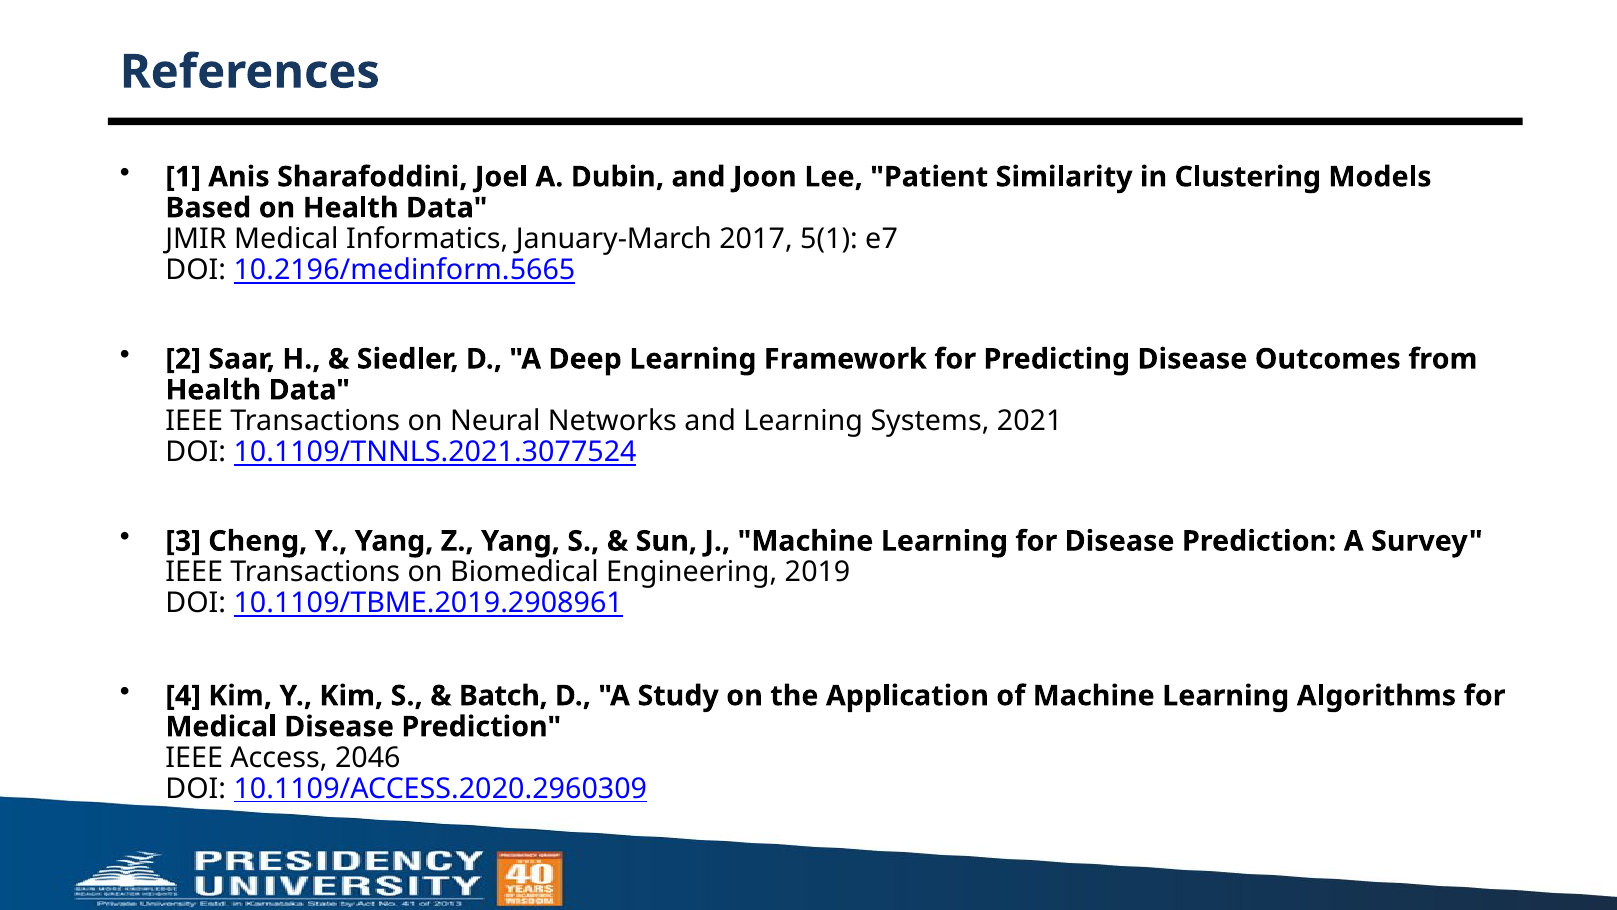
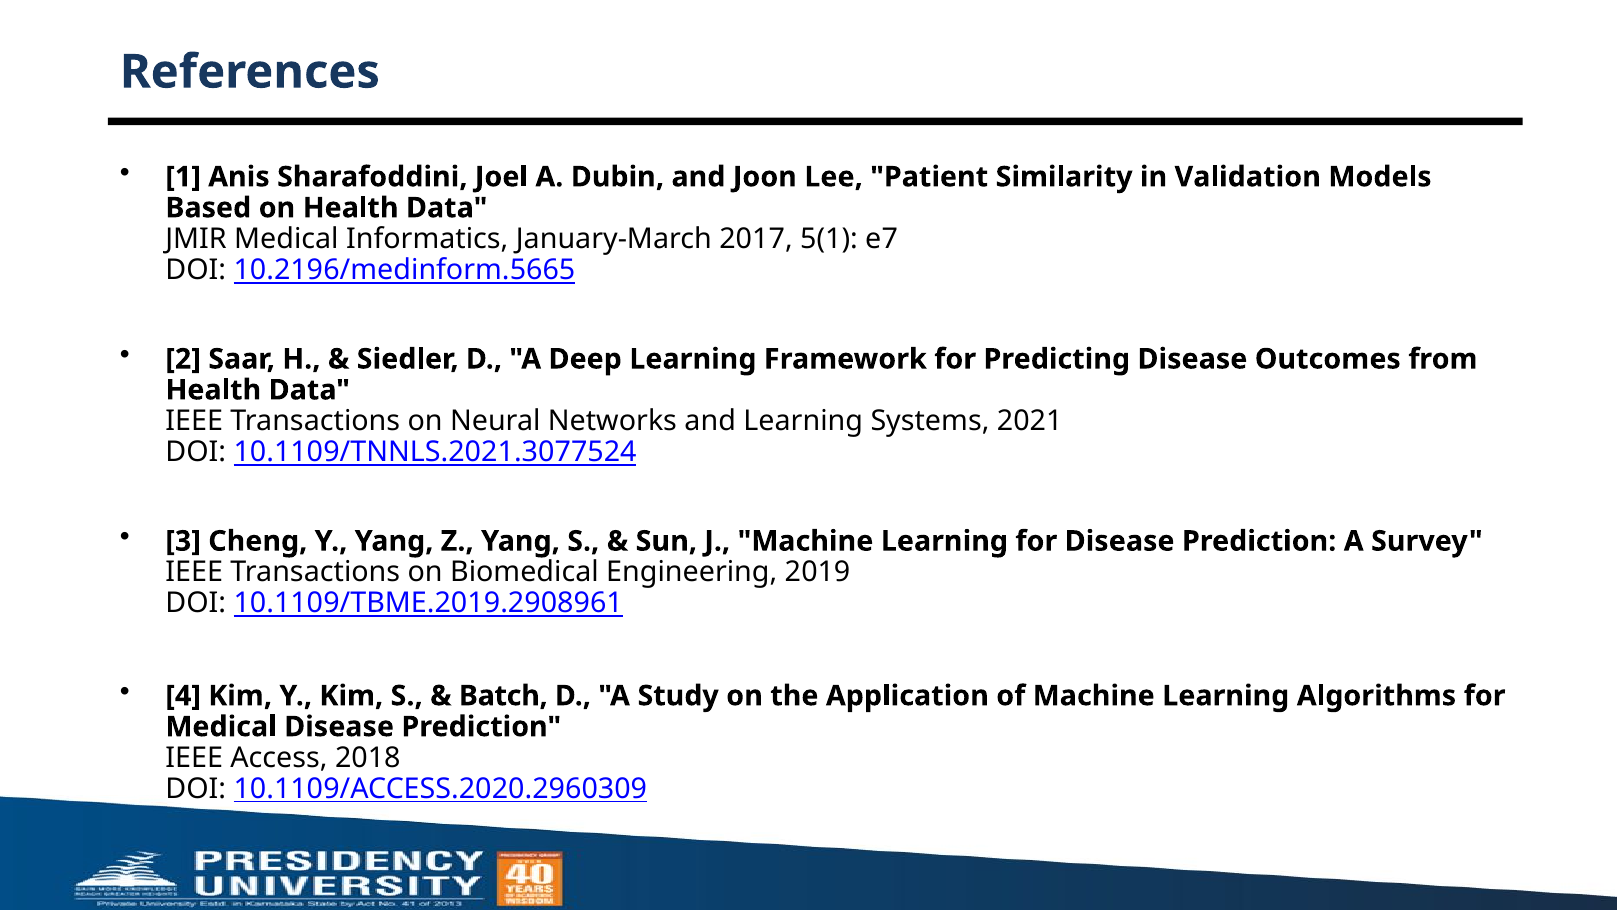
Clustering: Clustering -> Validation
2046: 2046 -> 2018
